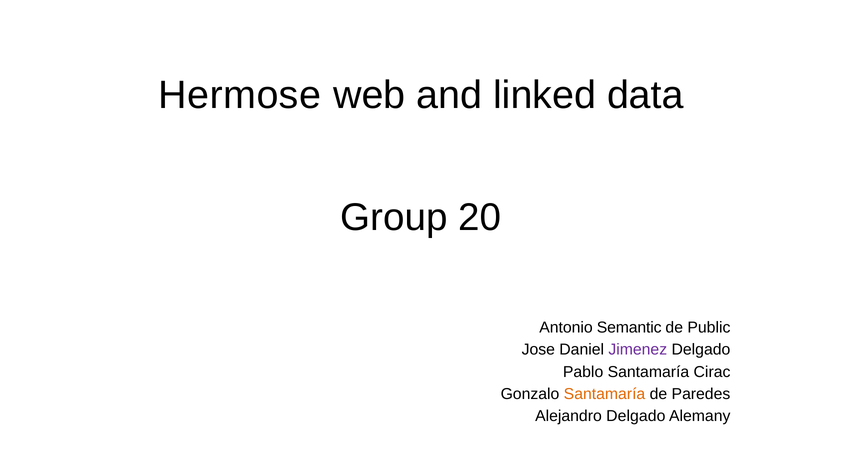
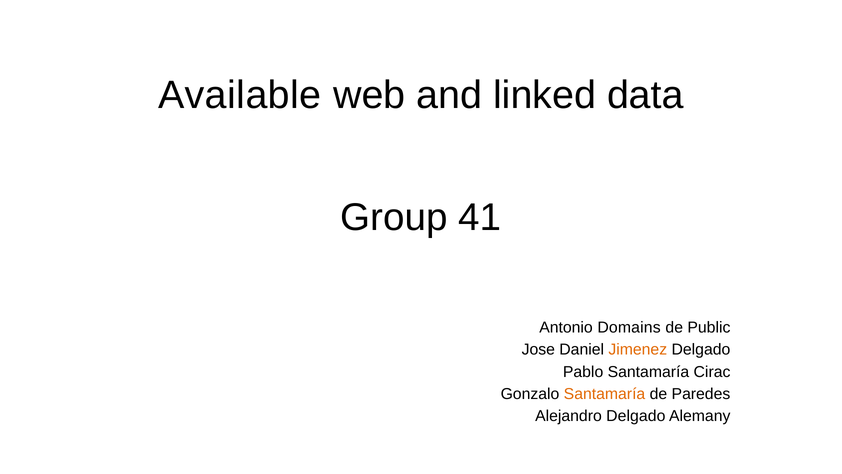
Hermose: Hermose -> Available
20: 20 -> 41
Semantic: Semantic -> Domains
Jimenez colour: purple -> orange
